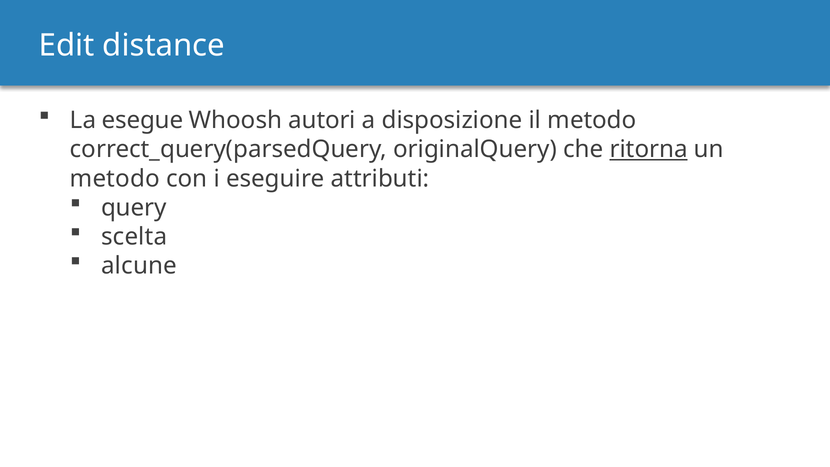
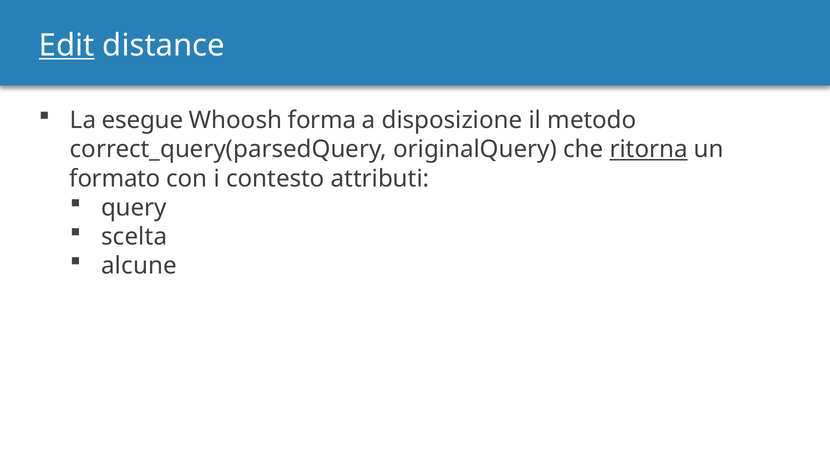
Edit underline: none -> present
autori: autori -> forma
metodo at (115, 178): metodo -> formato
eseguire: eseguire -> contesto
